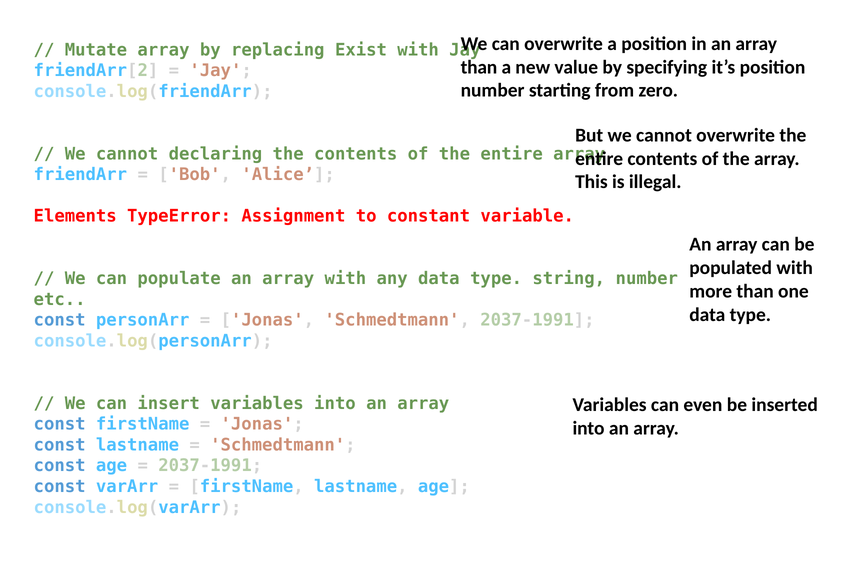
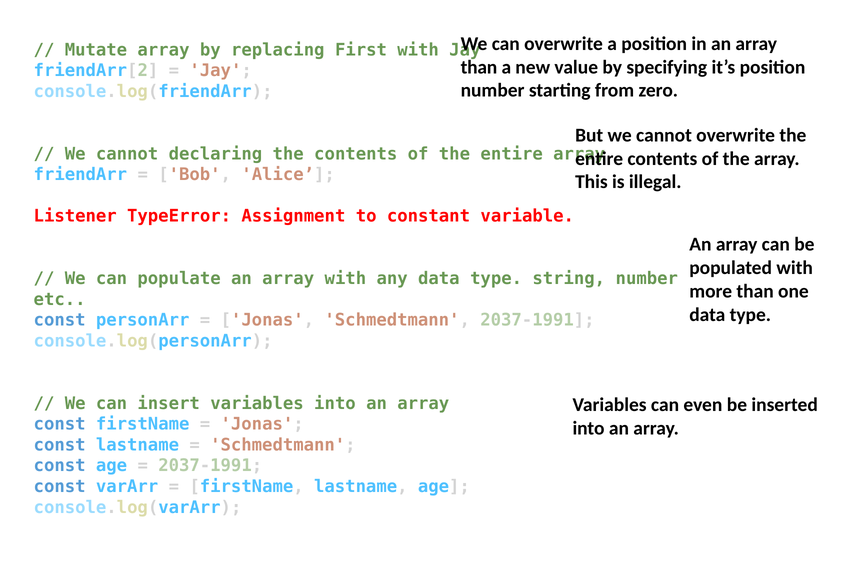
Exist: Exist -> First
Elements: Elements -> Listener
